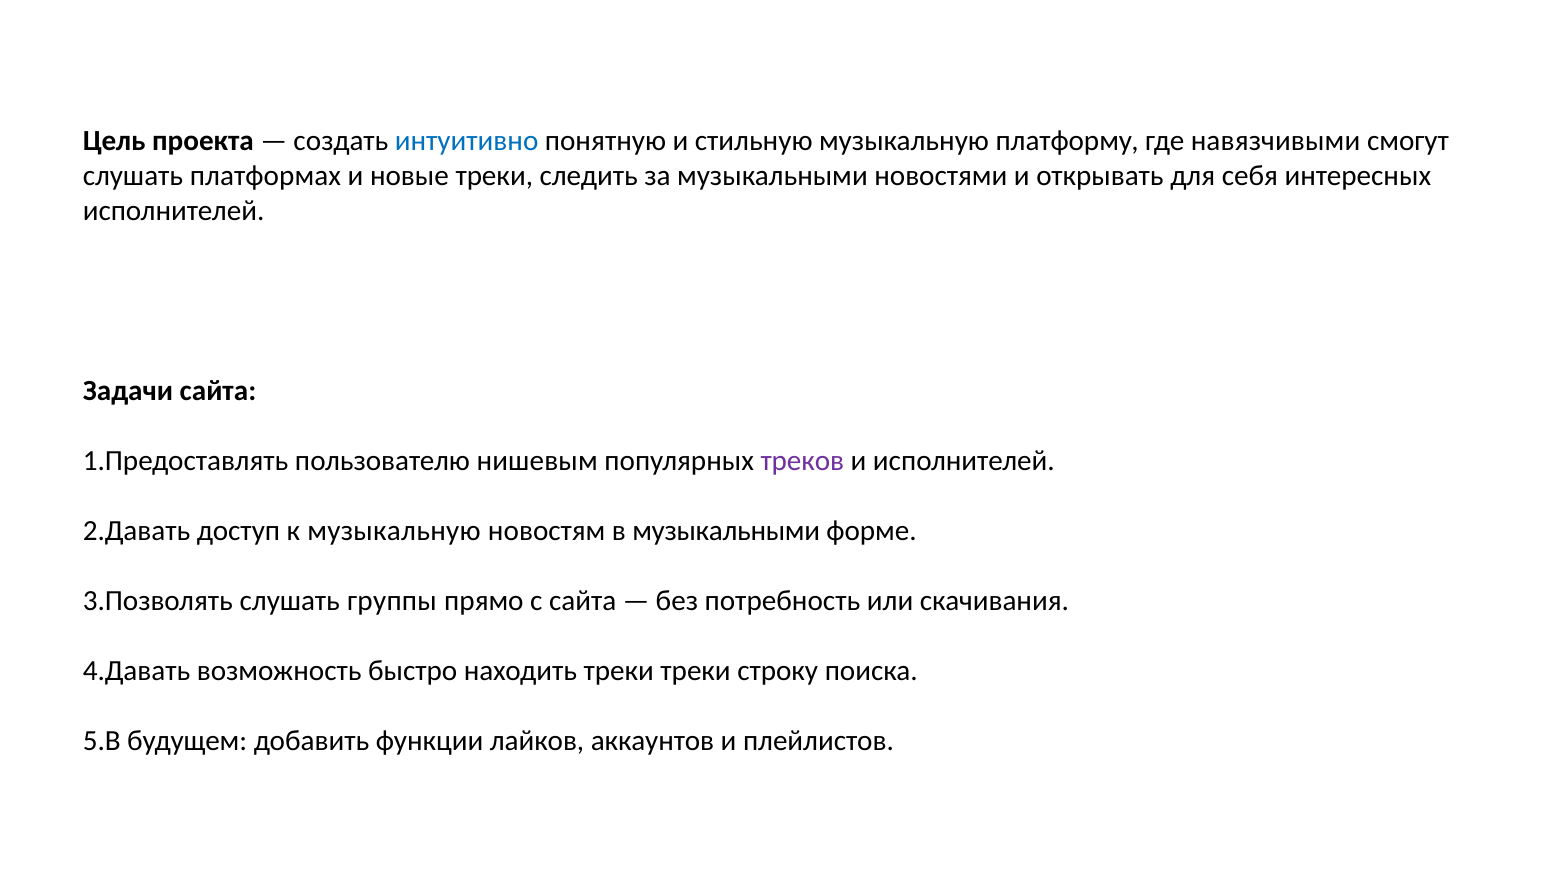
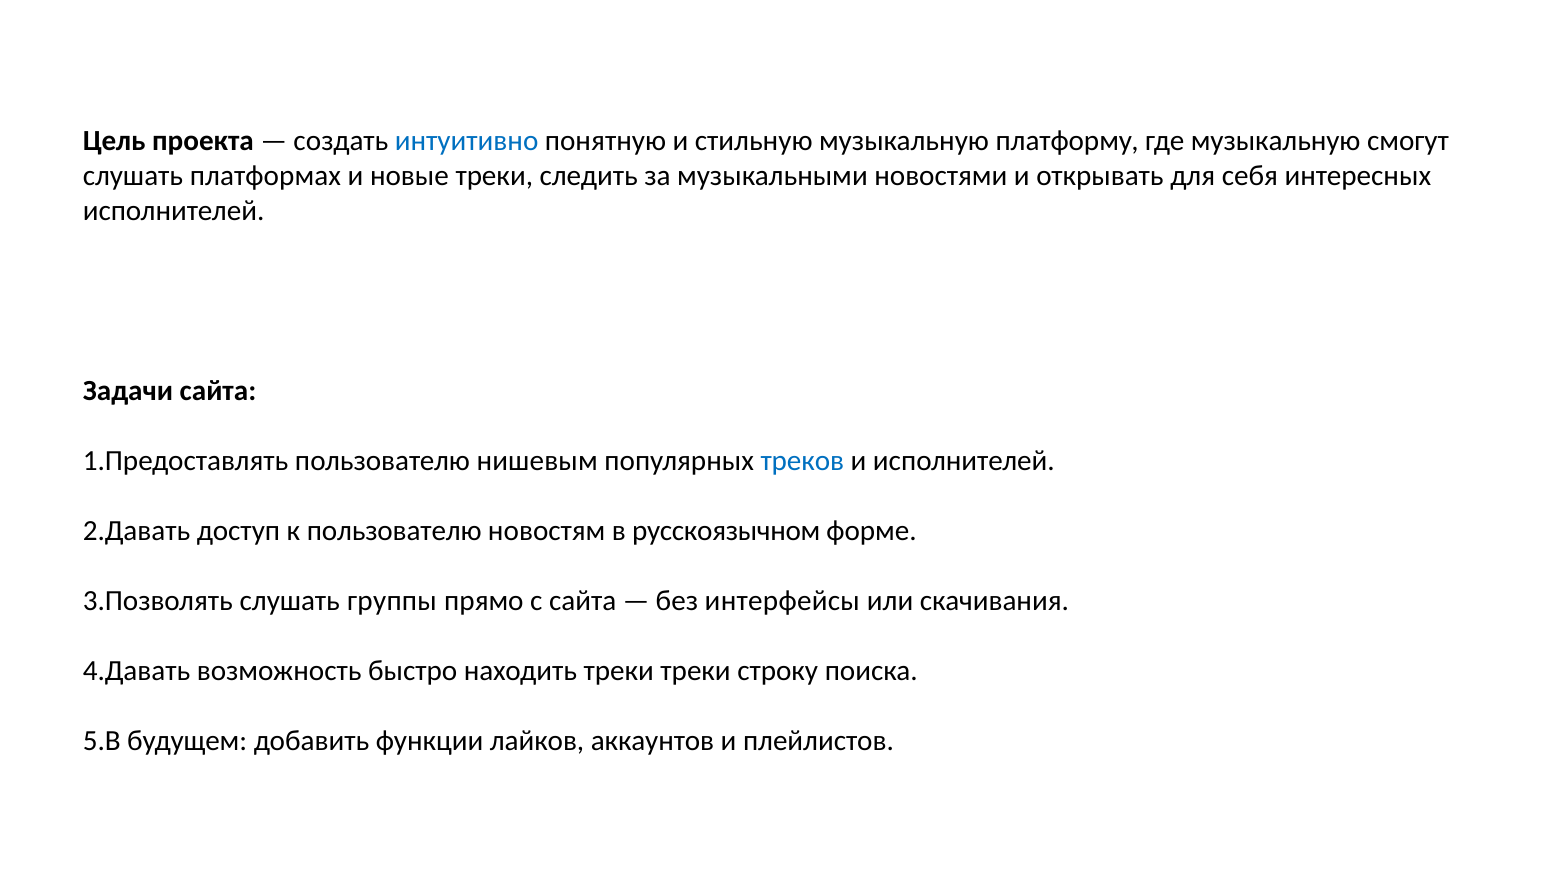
где навязчивыми: навязчивыми -> музыкальную
треков colour: purple -> blue
к музыкальную: музыкальную -> пользователю
в музыкальными: музыкальными -> русскоязычном
потребность: потребность -> интерфейсы
